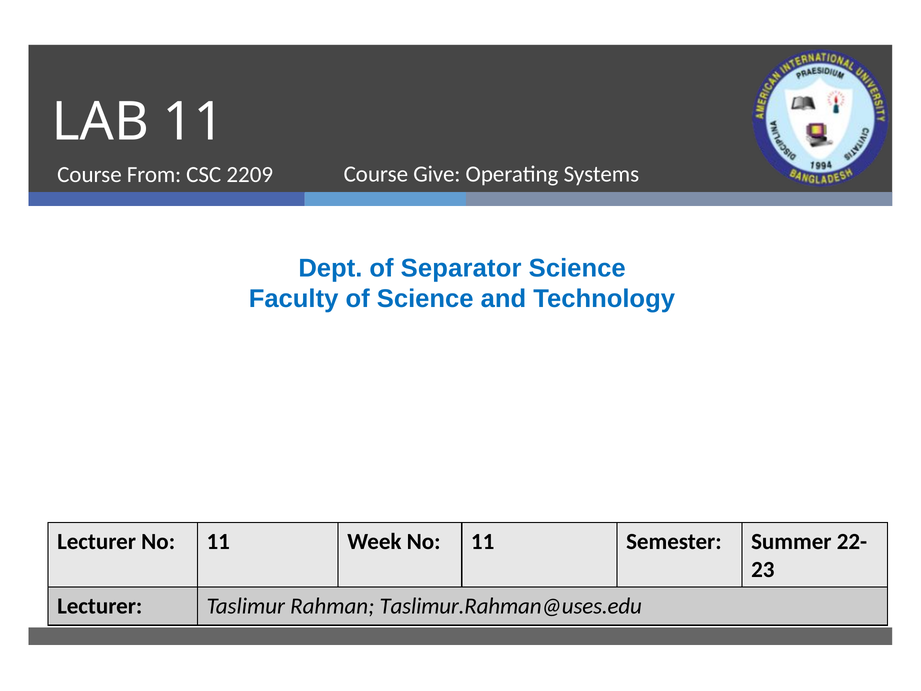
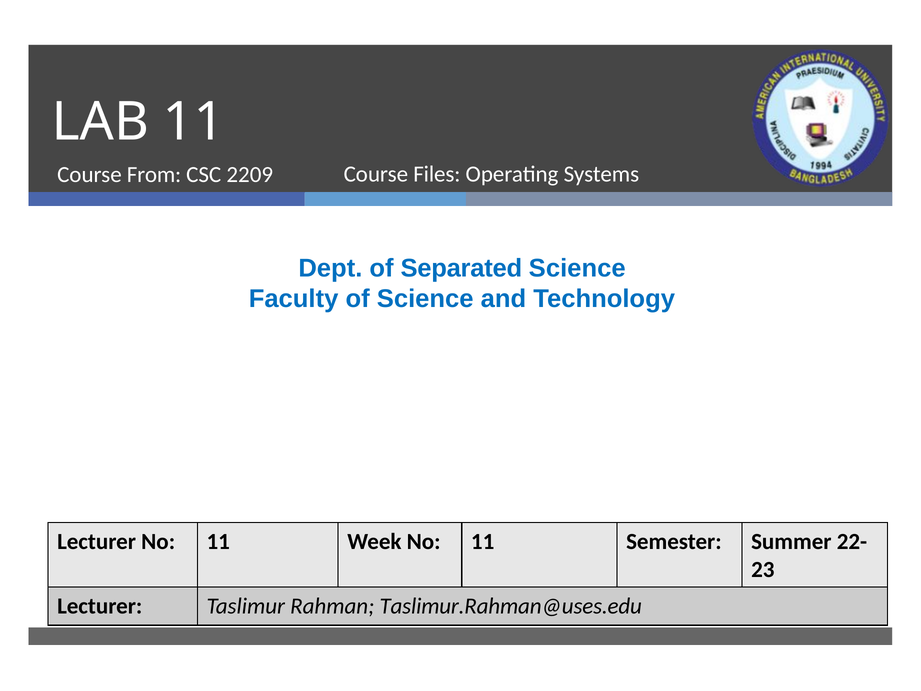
Give: Give -> Files
Separator: Separator -> Separated
